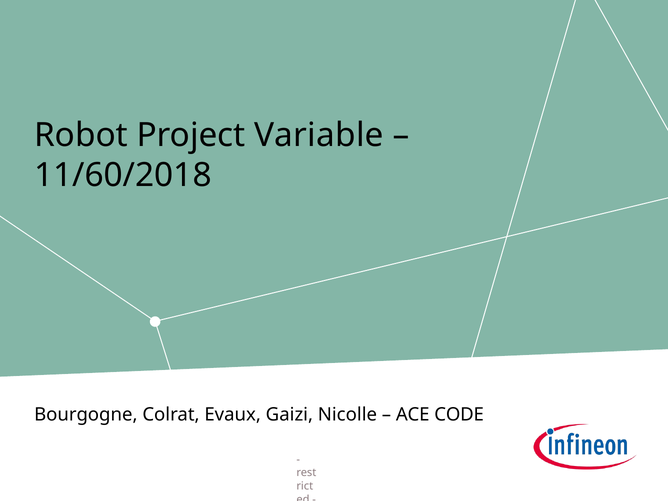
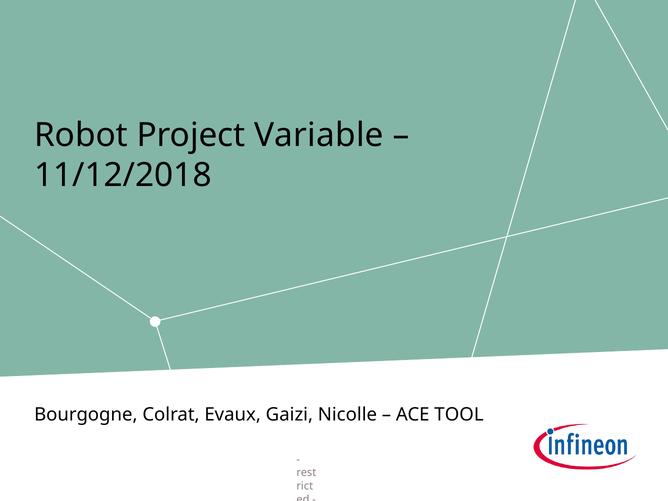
11/60/2018: 11/60/2018 -> 11/12/2018
CODE: CODE -> TOOL
